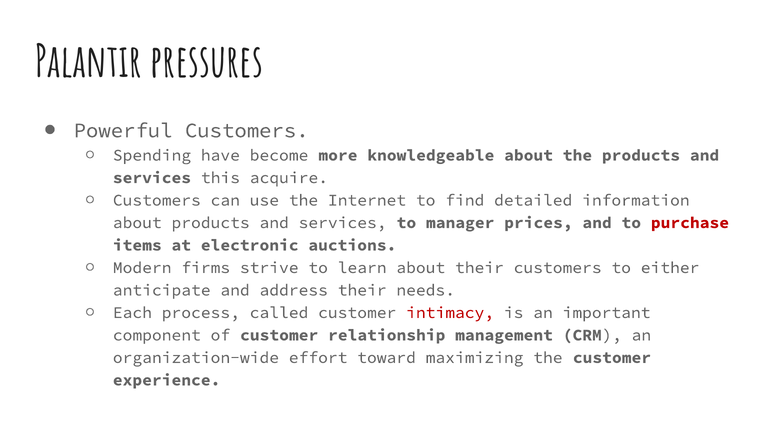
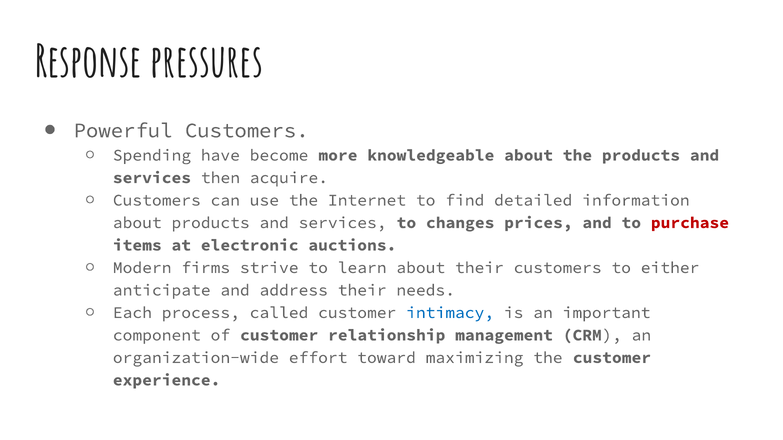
Palantir: Palantir -> Response
this: this -> then
manager: manager -> changes
intimacy colour: red -> blue
